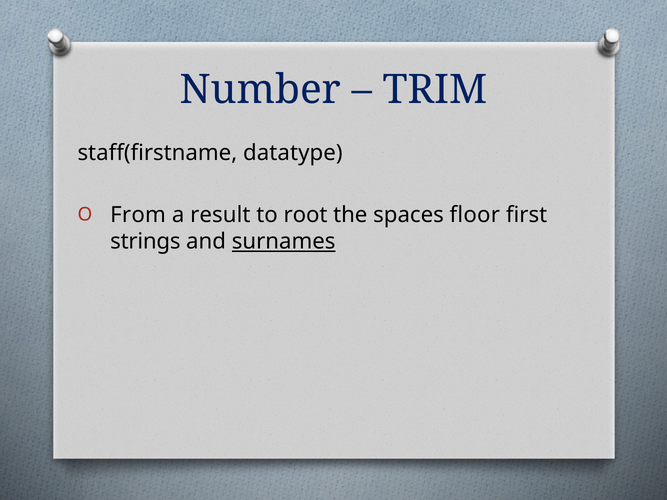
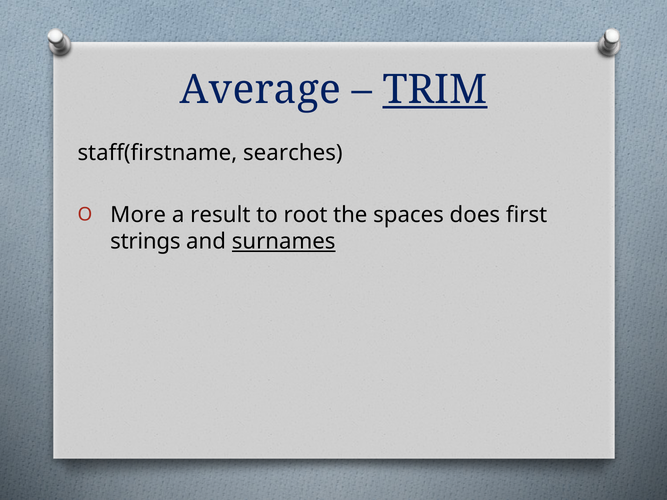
Number: Number -> Average
TRIM underline: none -> present
datatype: datatype -> searches
From: From -> More
floor: floor -> does
